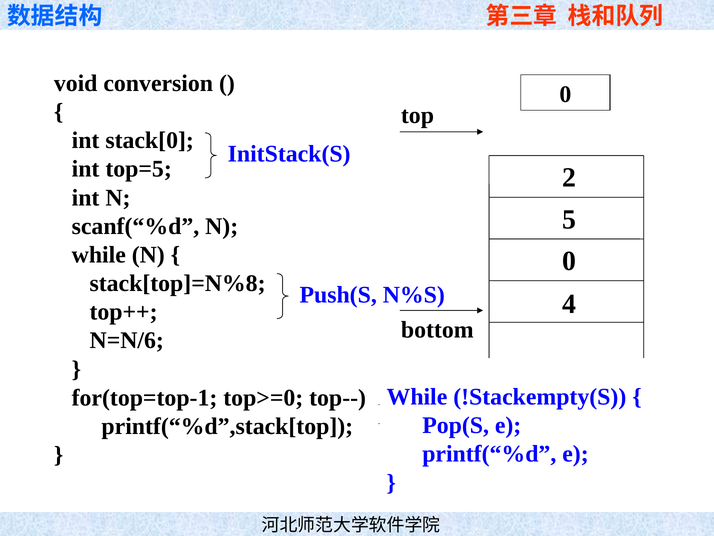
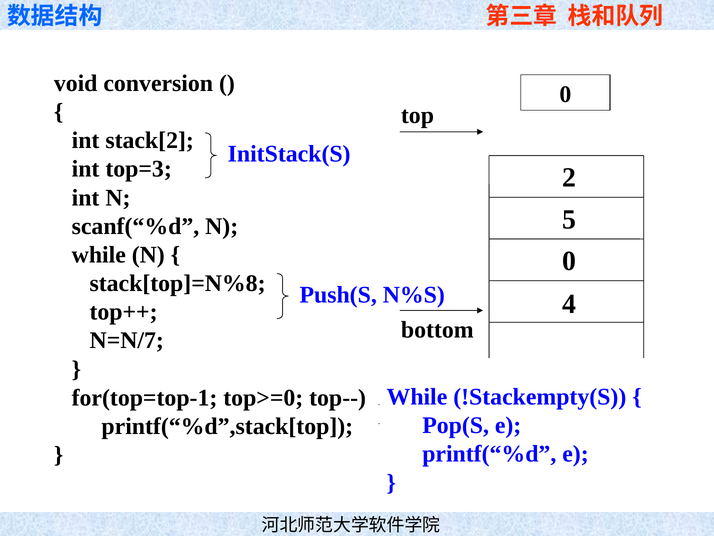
stack[0: stack[0 -> stack[2
top=5: top=5 -> top=3
N=N/6: N=N/6 -> N=N/7
